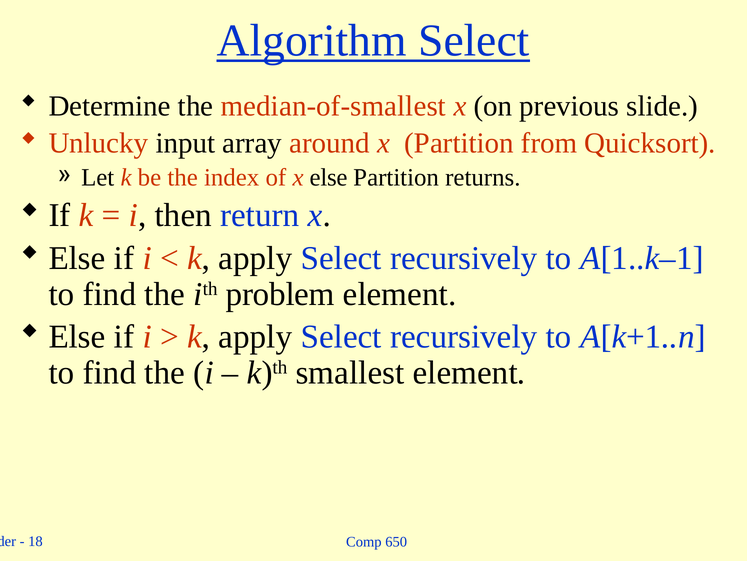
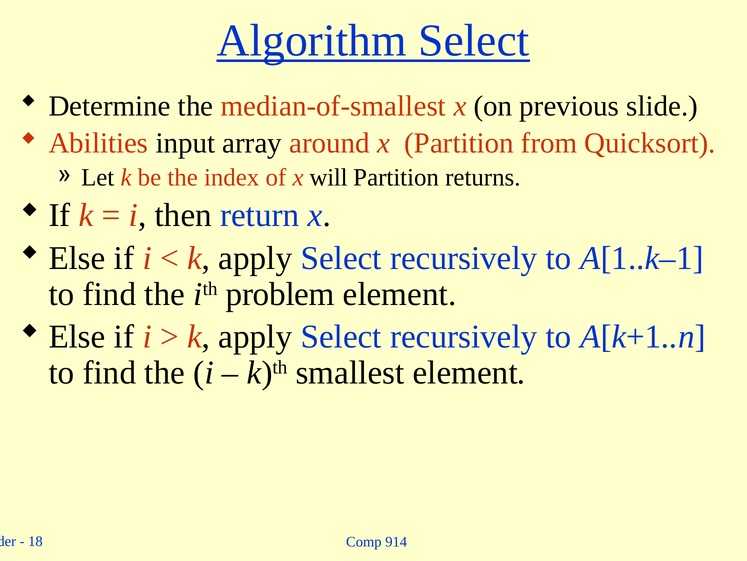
Unlucky: Unlucky -> Abilities
else: else -> will
650: 650 -> 914
